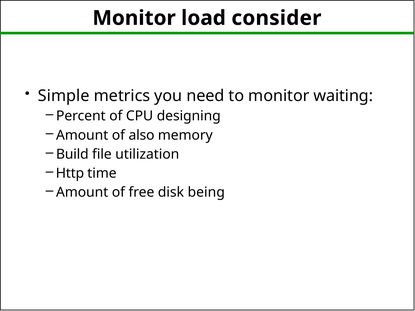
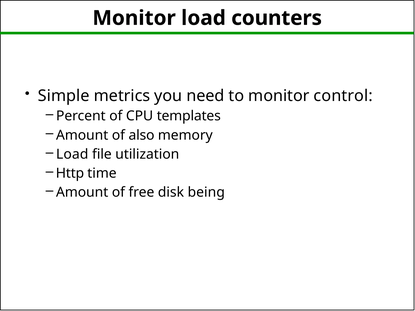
consider: consider -> counters
waiting: waiting -> control
designing: designing -> templates
Build at (72, 154): Build -> Load
